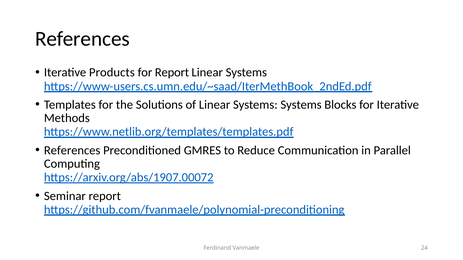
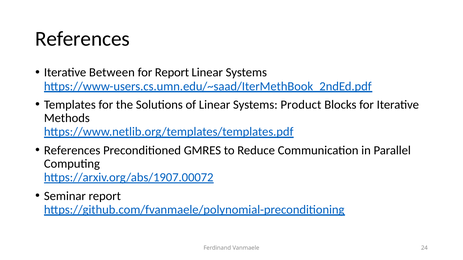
Products: Products -> Between
Systems Systems: Systems -> Product
